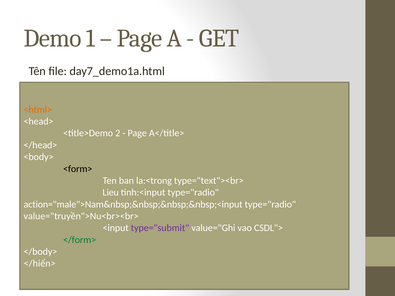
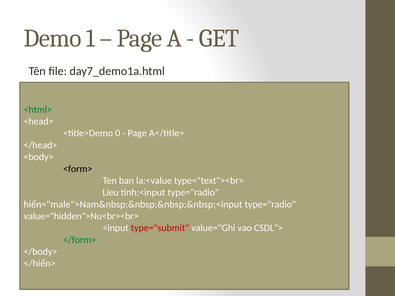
<html> colour: orange -> green
2: 2 -> 0
la:<trong: la:<trong -> la:<value
action="male">Nam&nbsp;&nbsp;&nbsp;&nbsp;<input: action="male">Nam&nbsp;&nbsp;&nbsp;&nbsp;<input -> hiển="male">Nam&nbsp;&nbsp;&nbsp;&nbsp;<input
value="truyền">Nu<br><br>: value="truyền">Nu<br><br> -> value="hidden">Nu<br><br>
type="submit colour: purple -> red
